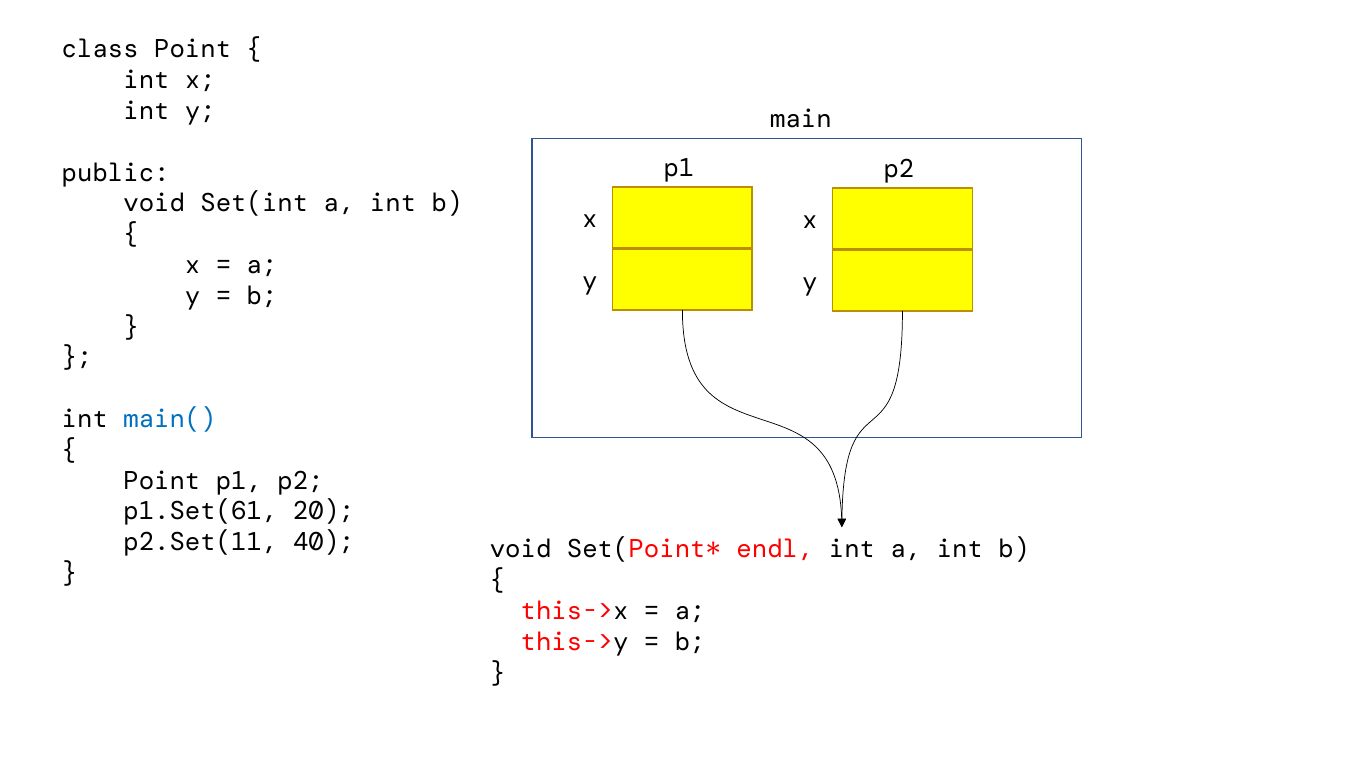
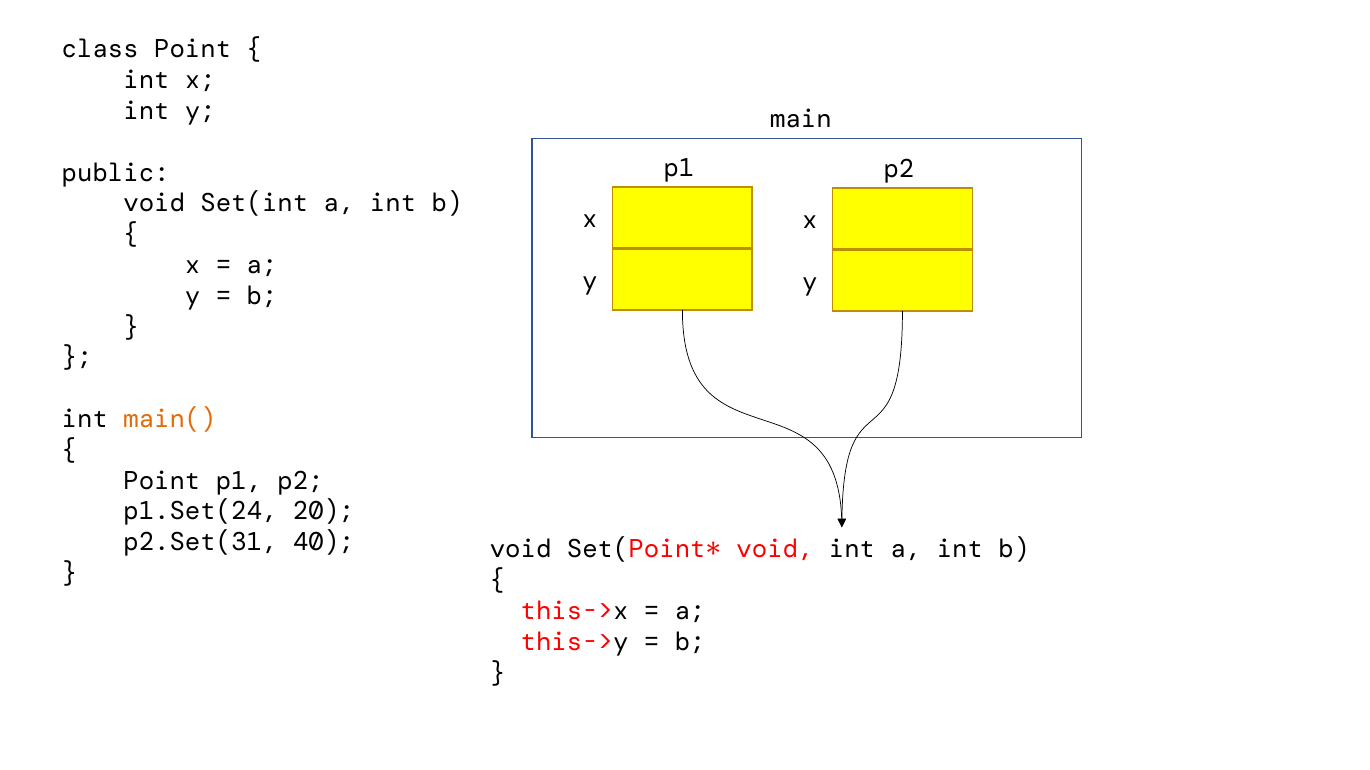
main( colour: blue -> orange
p1.Set(61: p1.Set(61 -> p1.Set(24
p2.Set(11: p2.Set(11 -> p2.Set(31
endl at (775, 550): endl -> void
